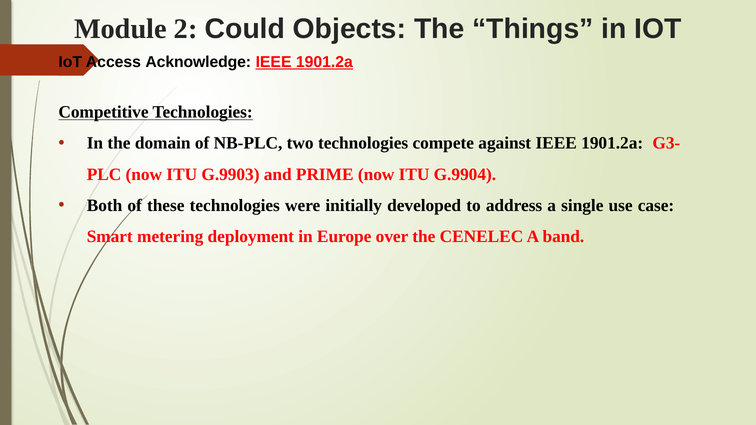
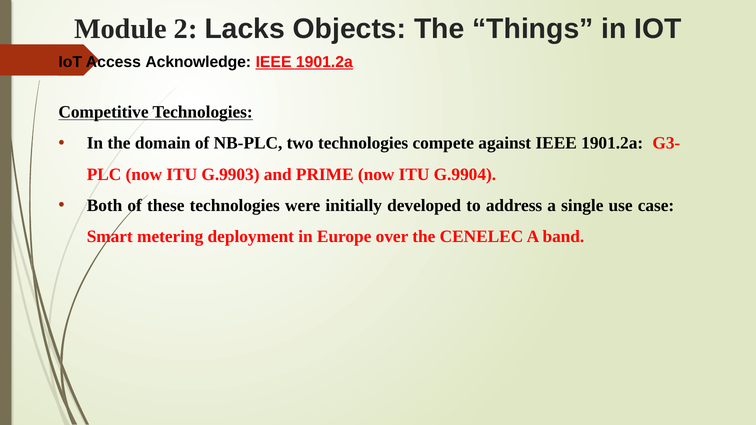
Could: Could -> Lacks
